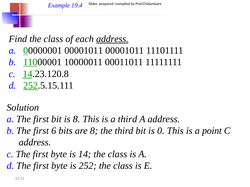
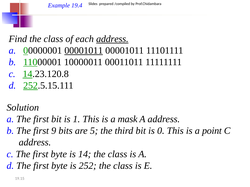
00001011 at (84, 51) underline: none -> present
is 8: 8 -> 1
a third: third -> mask
6: 6 -> 9
are 8: 8 -> 5
